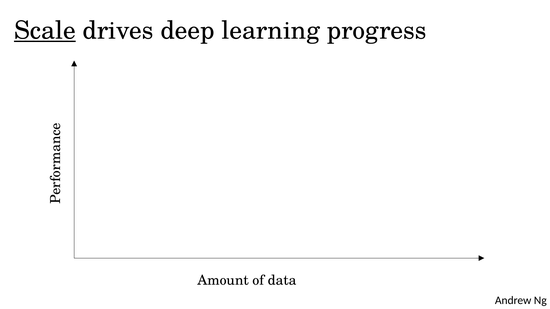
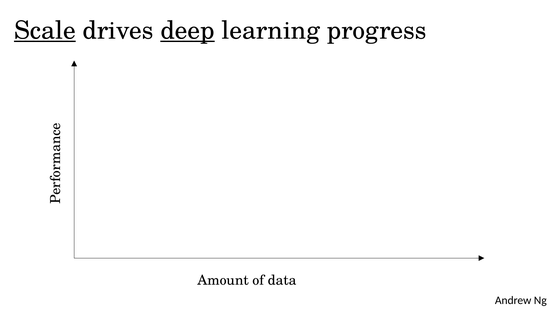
deep underline: none -> present
